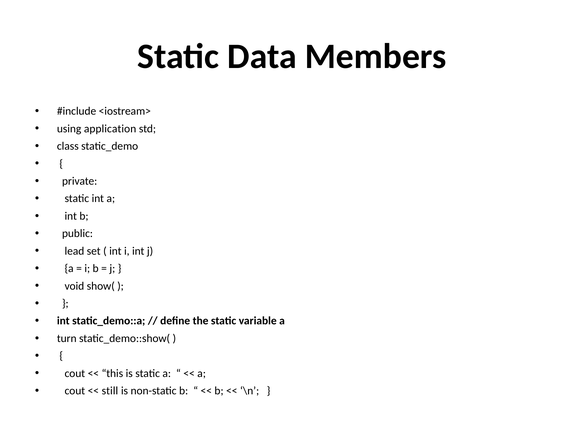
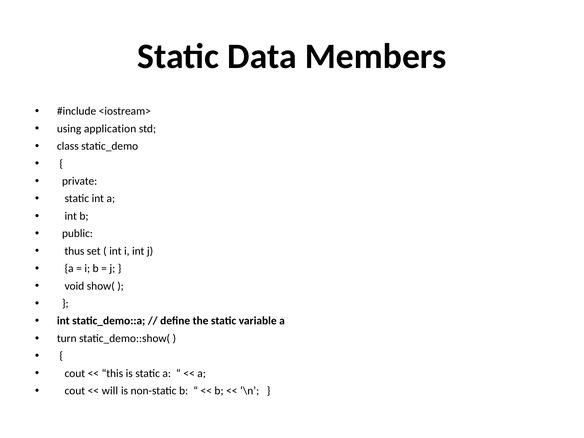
lead: lead -> thus
still: still -> will
